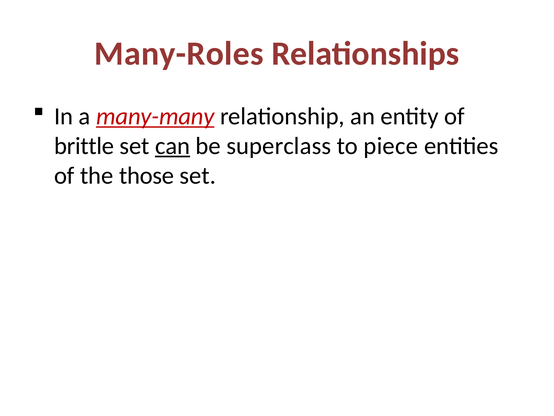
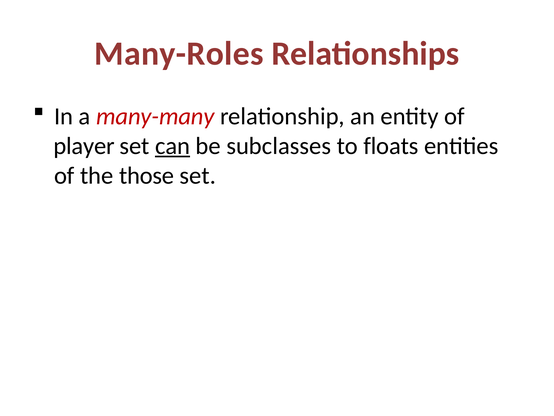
many-many underline: present -> none
brittle: brittle -> player
superclass: superclass -> subclasses
piece: piece -> floats
